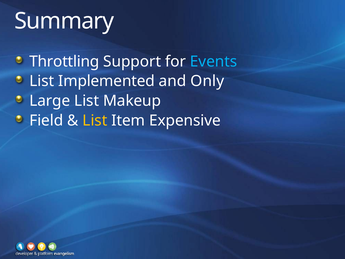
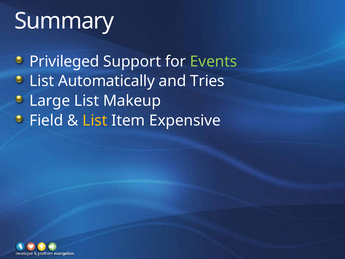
Throttling: Throttling -> Privileged
Events colour: light blue -> light green
Implemented: Implemented -> Automatically
Only: Only -> Tries
